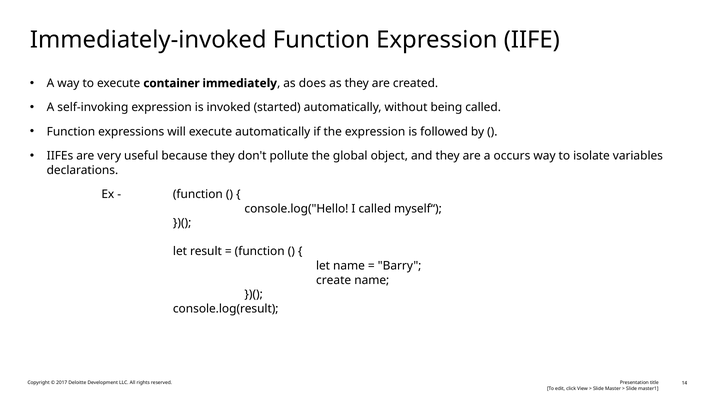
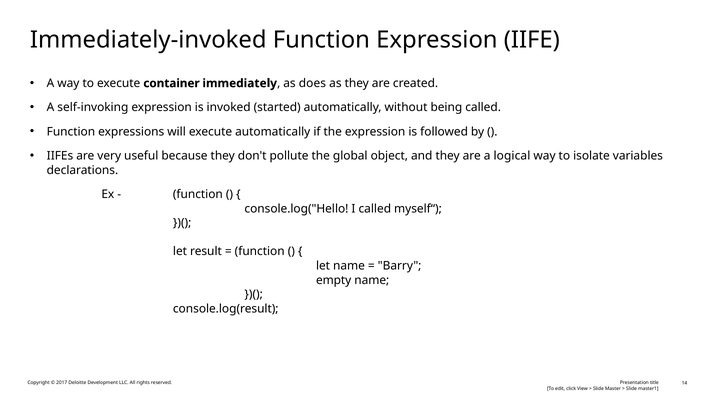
occurs: occurs -> logical
create: create -> empty
